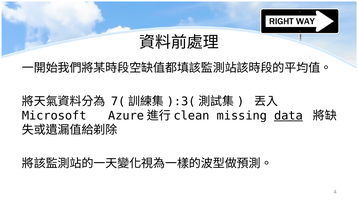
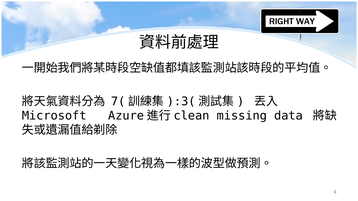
data underline: present -> none
